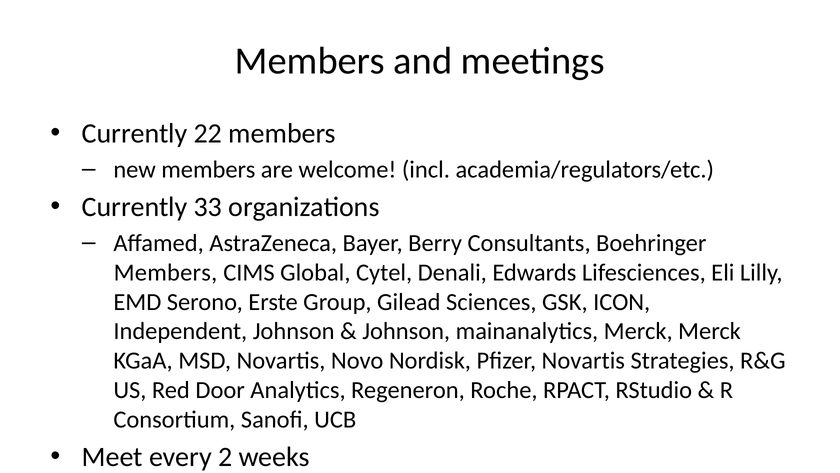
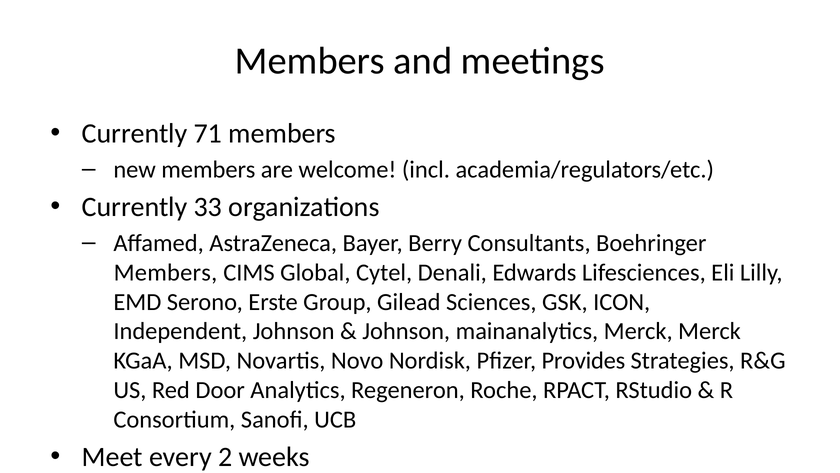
22: 22 -> 71
Pfizer Novartis: Novartis -> Provides
